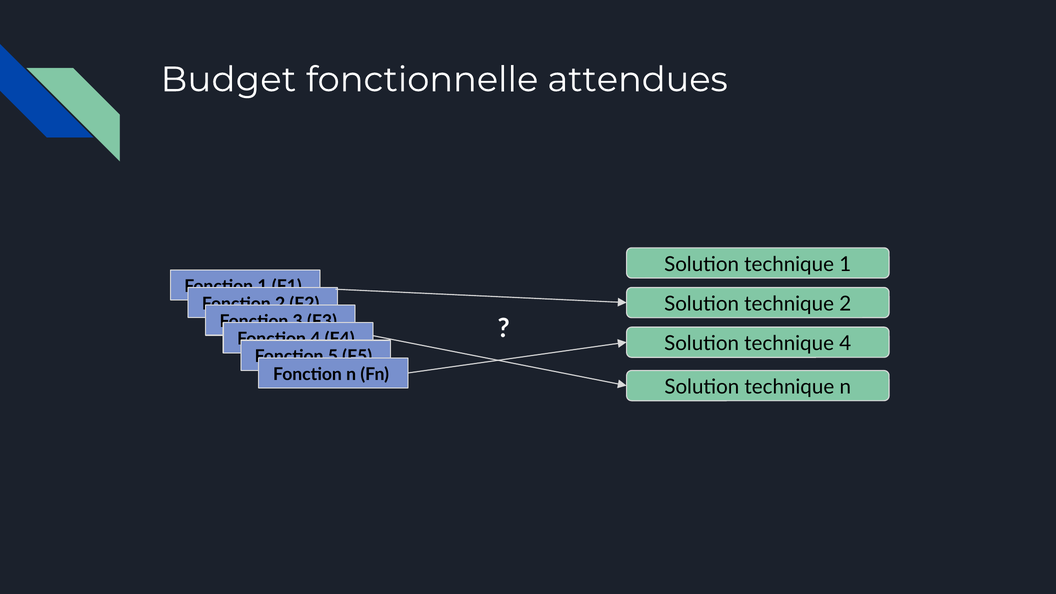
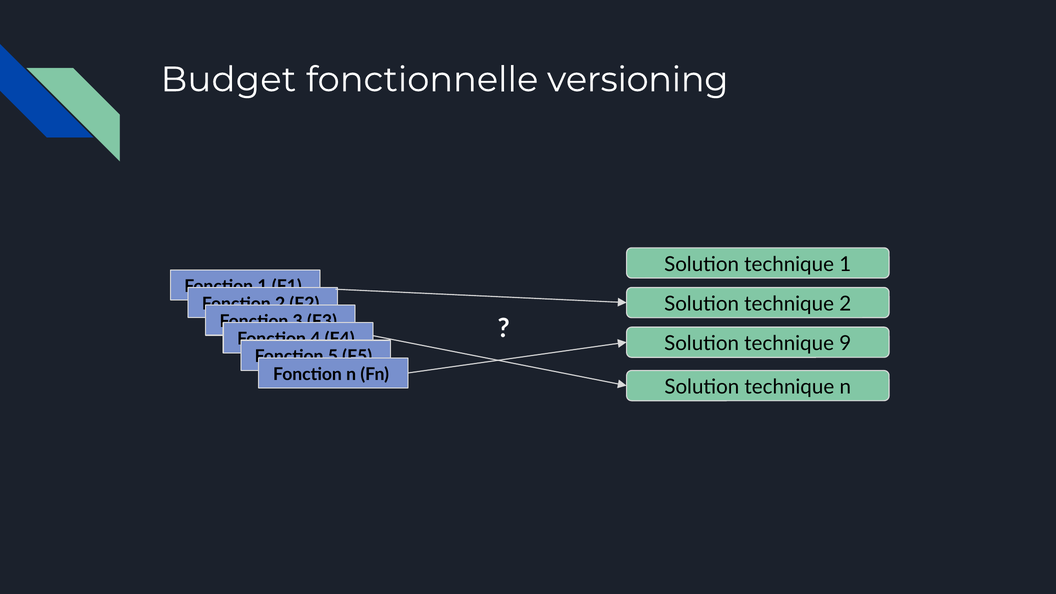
attendues: attendues -> versioning
technique 4: 4 -> 9
